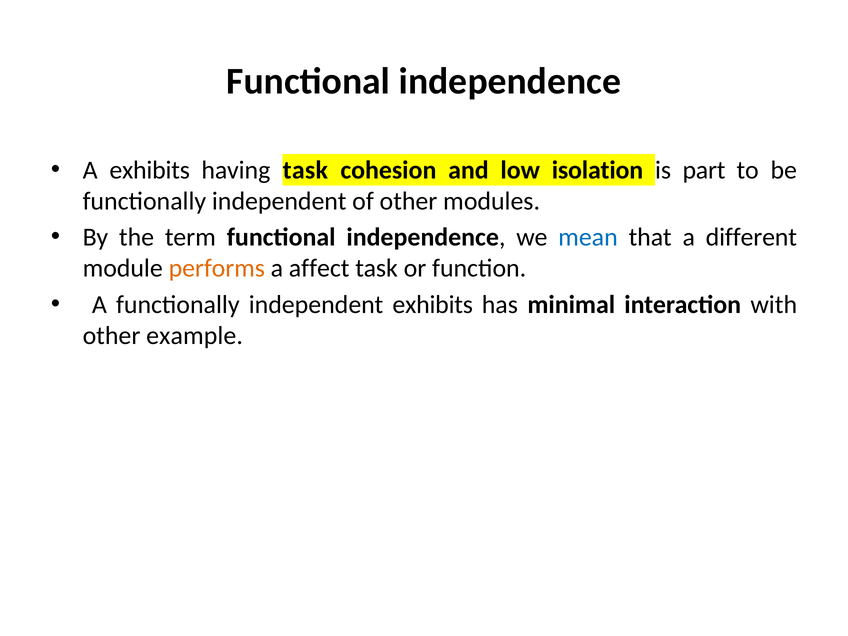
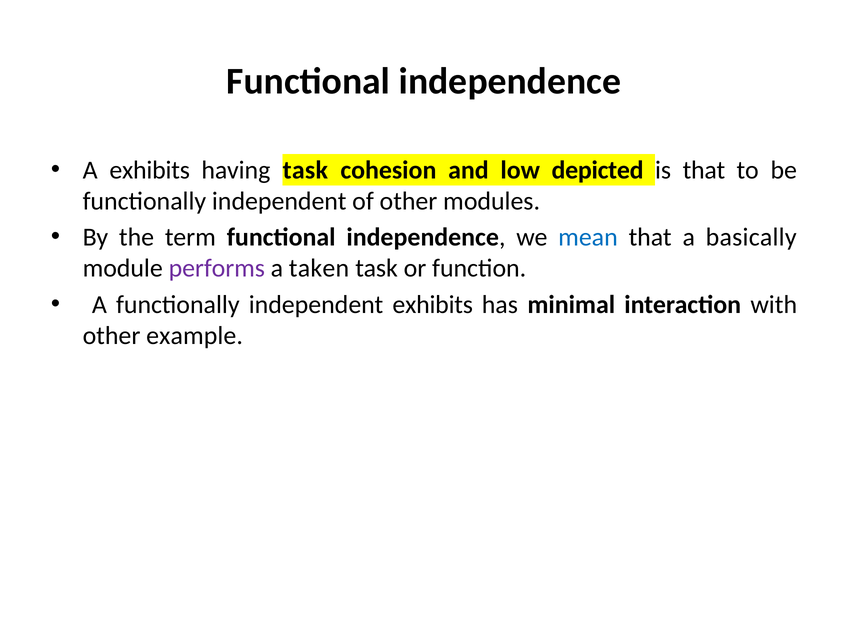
isolation: isolation -> depicted
is part: part -> that
different: different -> basically
performs colour: orange -> purple
affect: affect -> taken
